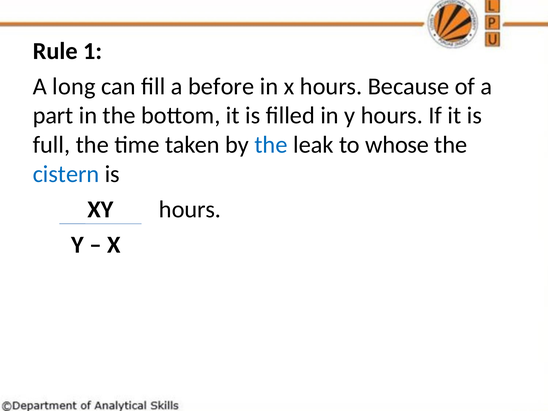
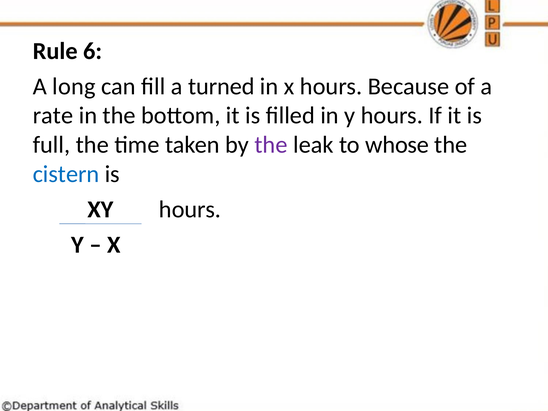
1: 1 -> 6
before: before -> turned
part: part -> rate
the at (271, 145) colour: blue -> purple
